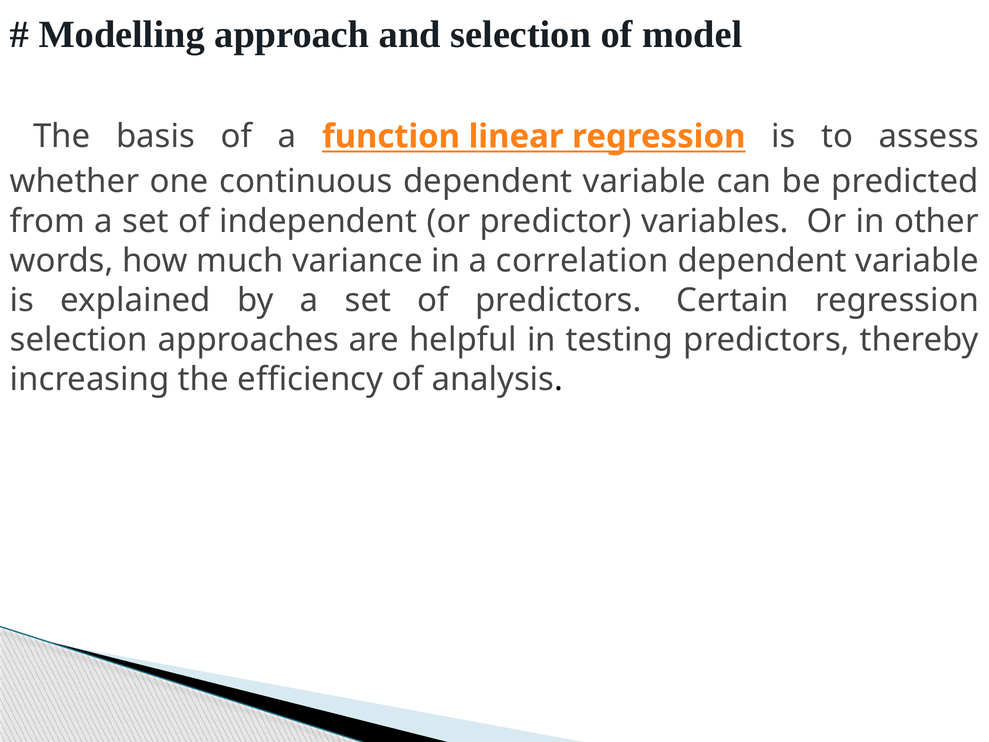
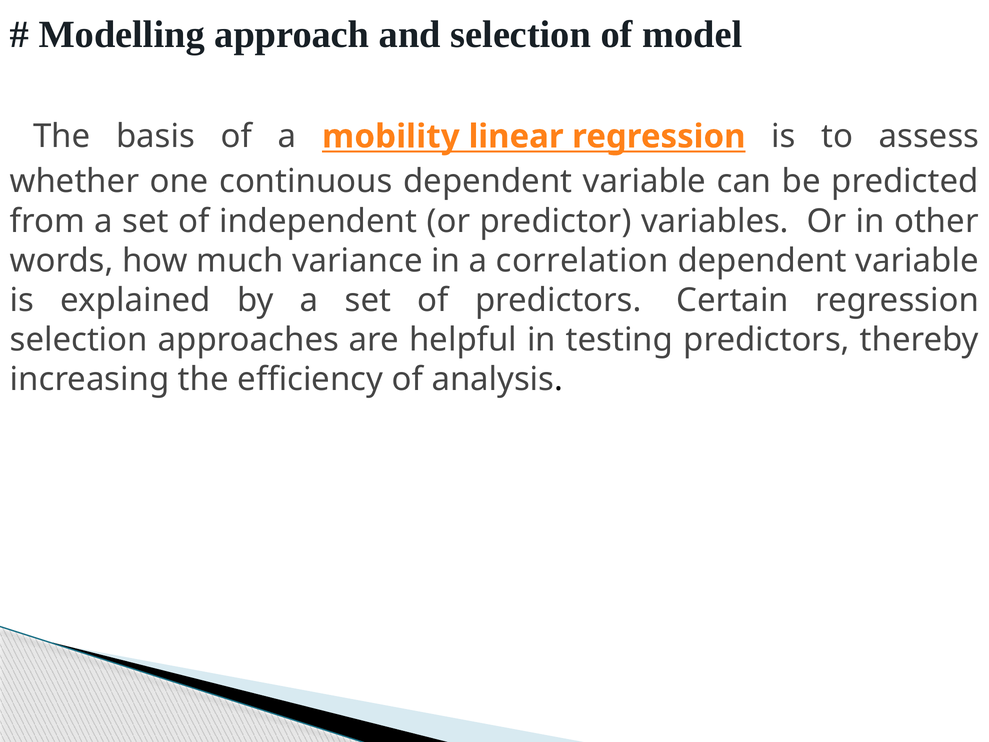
function: function -> mobility
